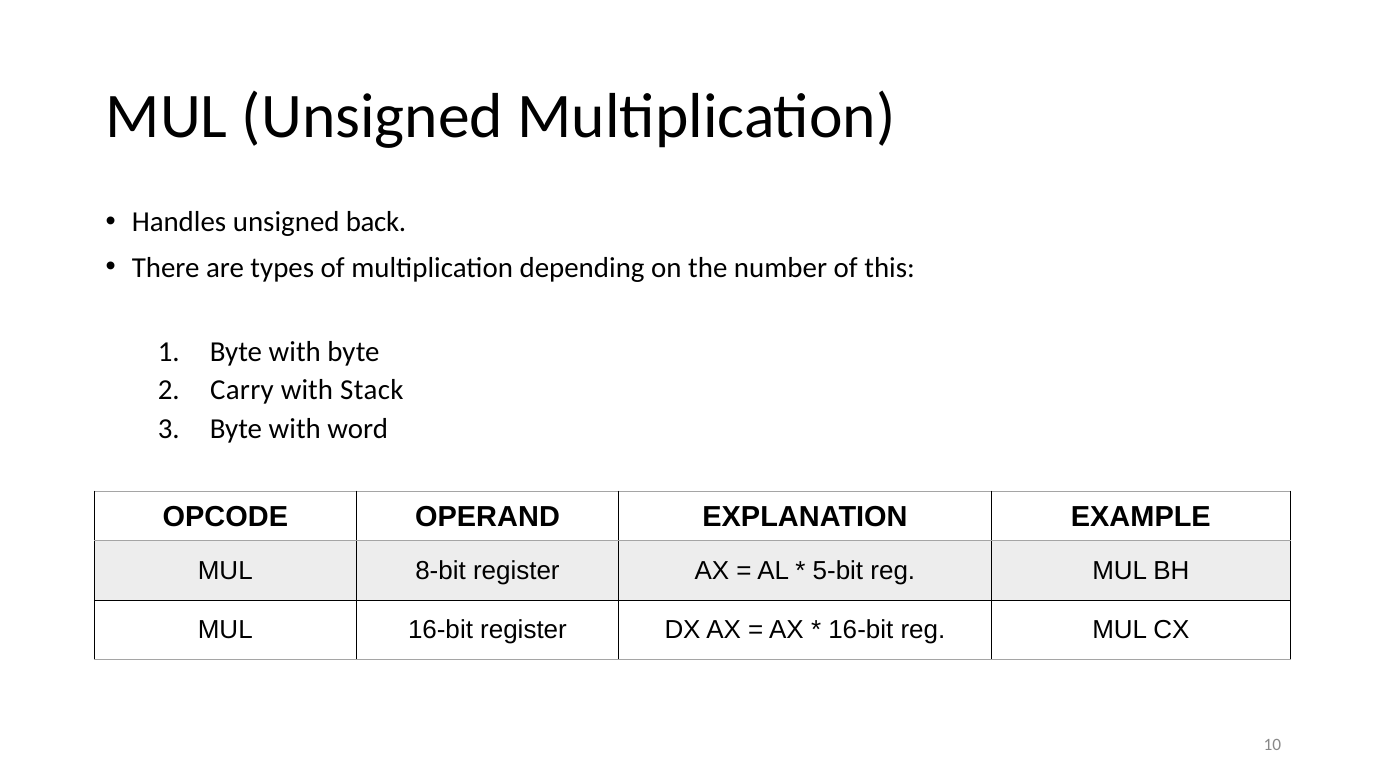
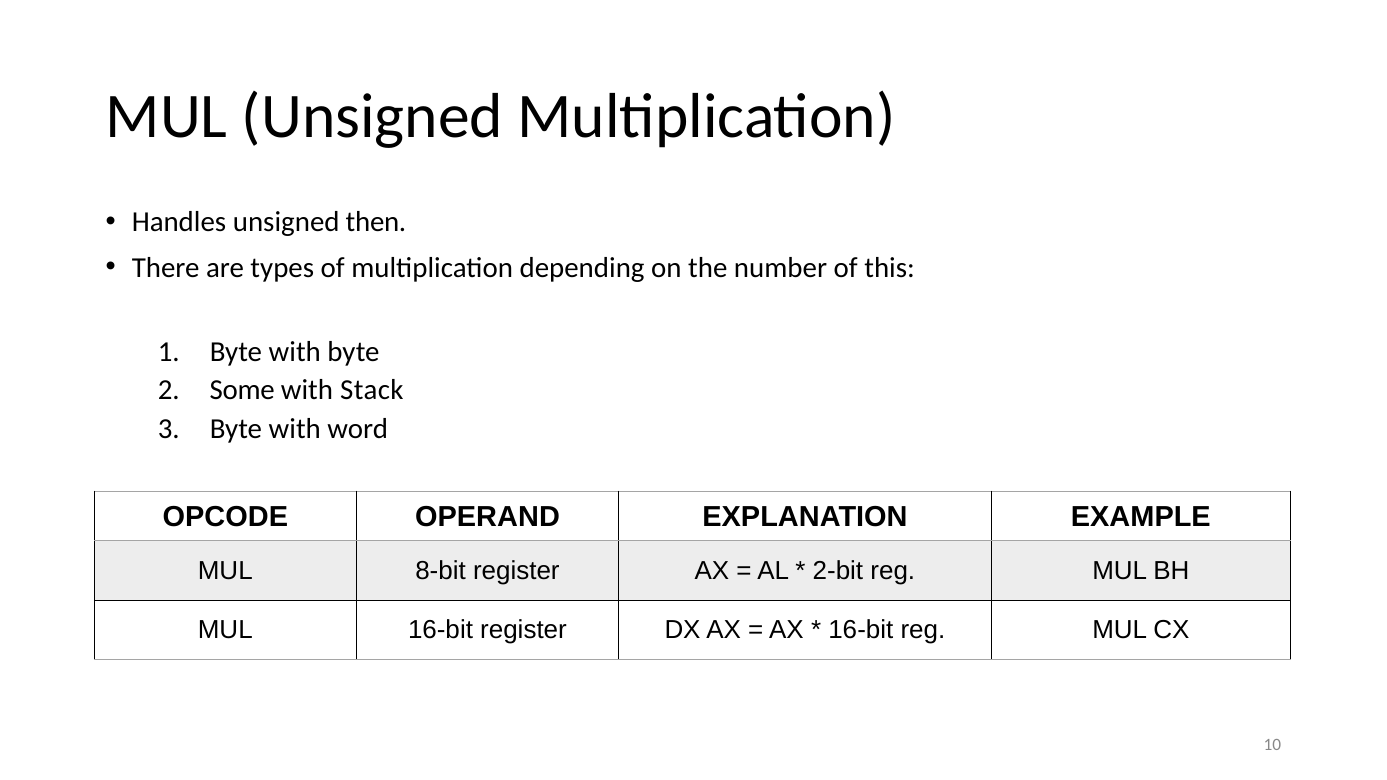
back: back -> then
Carry: Carry -> Some
5-bit: 5-bit -> 2-bit
